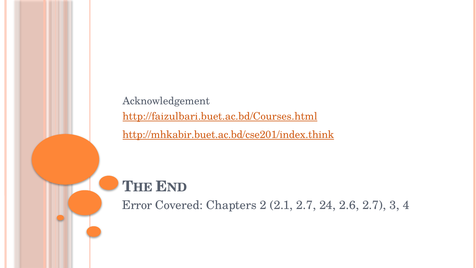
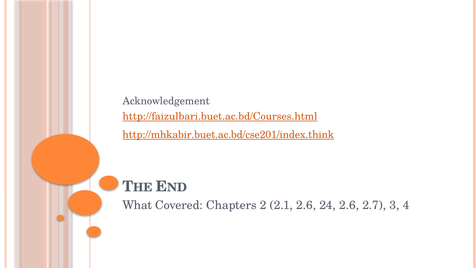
Error: Error -> What
2.1 2.7: 2.7 -> 2.6
